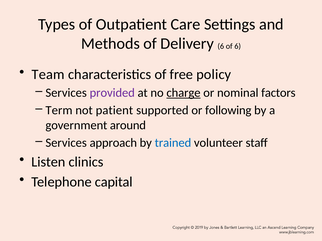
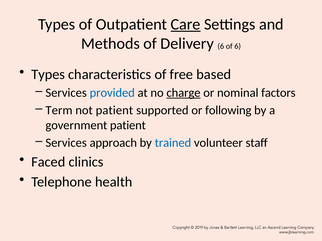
Care underline: none -> present
Team at (48, 75): Team -> Types
policy: policy -> based
provided colour: purple -> blue
government around: around -> patient
Listen: Listen -> Faced
capital: capital -> health
